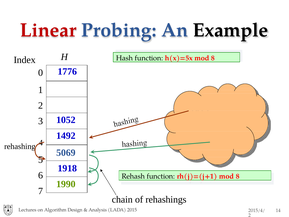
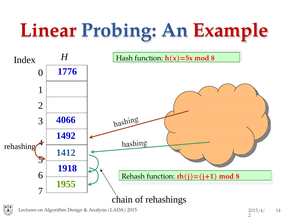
Example colour: black -> red
1052: 1052 -> 4066
5069: 5069 -> 1412
1990: 1990 -> 1955
